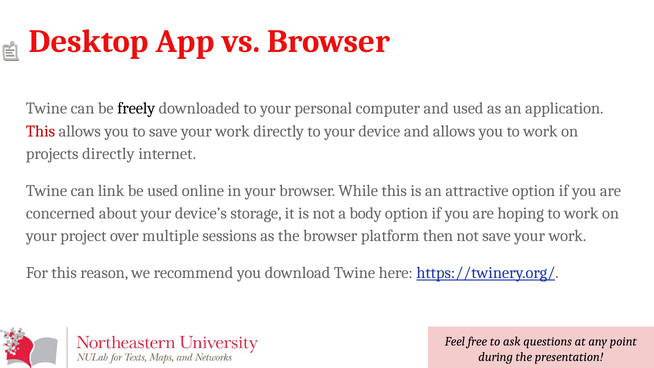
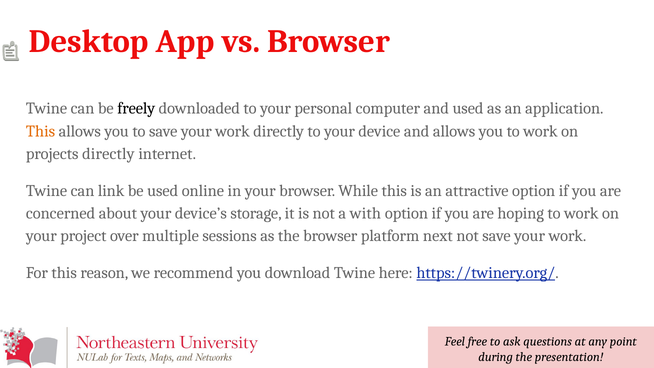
This at (41, 131) colour: red -> orange
body: body -> with
then: then -> next
